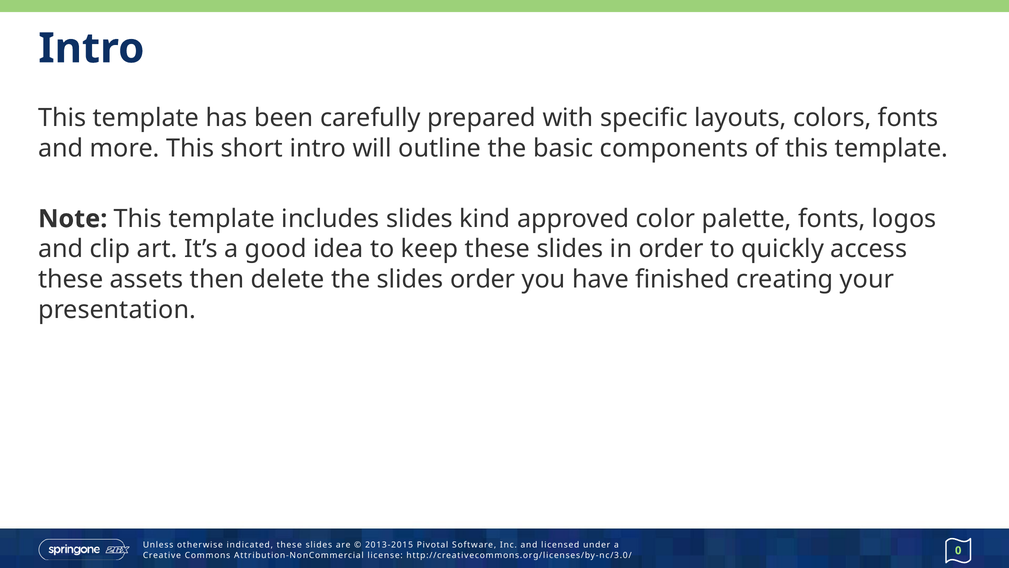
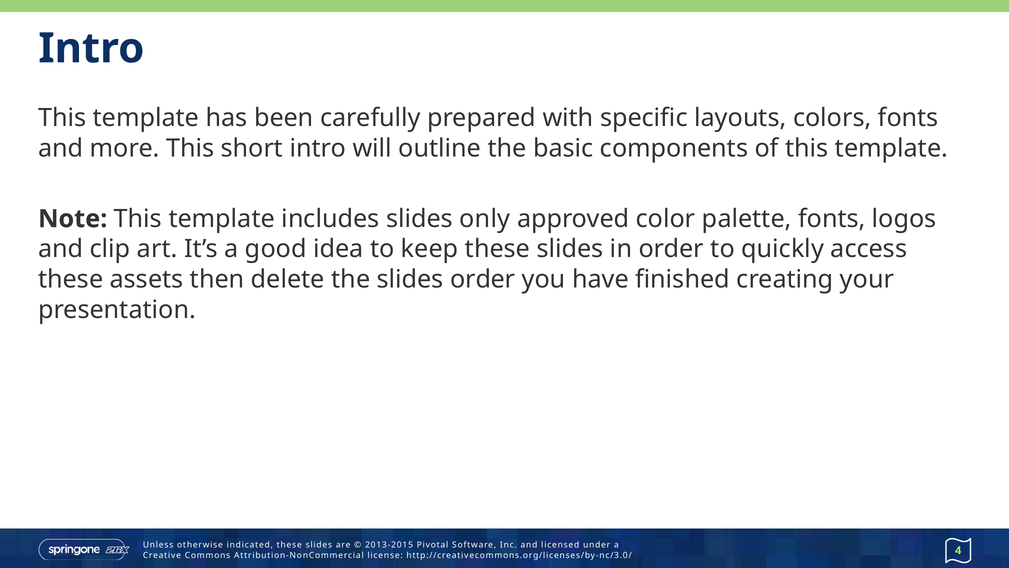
kind: kind -> only
0: 0 -> 4
